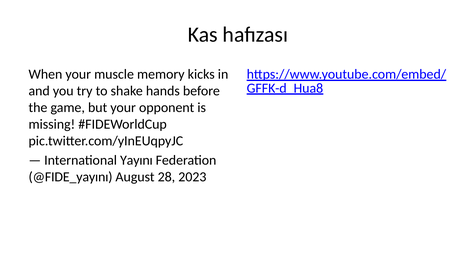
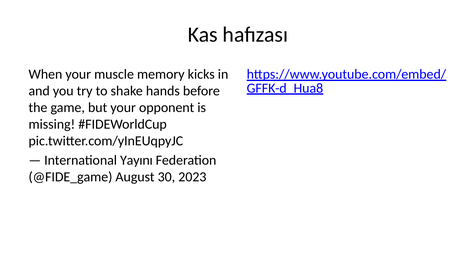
@FIDE_yayını: @FIDE_yayını -> @FIDE_game
28: 28 -> 30
